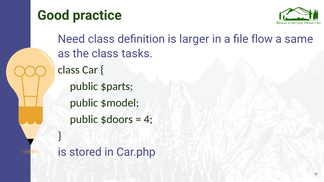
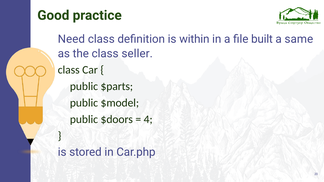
larger: larger -> within
flow: flow -> built
tasks: tasks -> seller
